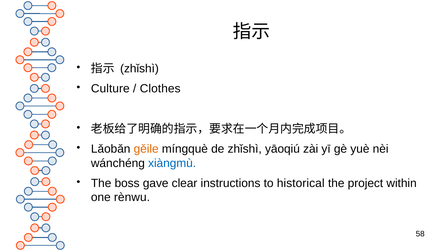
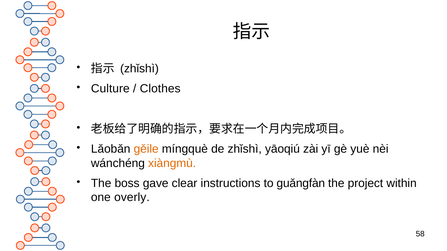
xiàngmù colour: blue -> orange
historical: historical -> guǎngfàn
rènwu: rènwu -> overly
